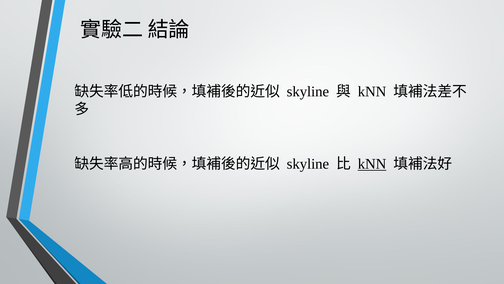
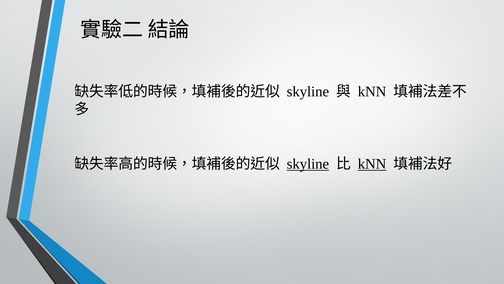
skyline at (308, 164) underline: none -> present
